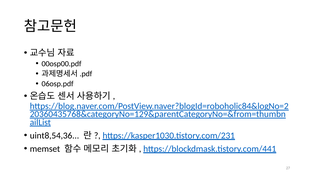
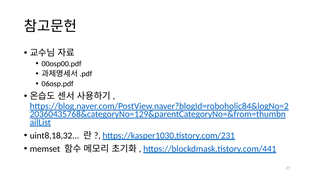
uint8,54,36: uint8,54,36 -> uint8,18,32
